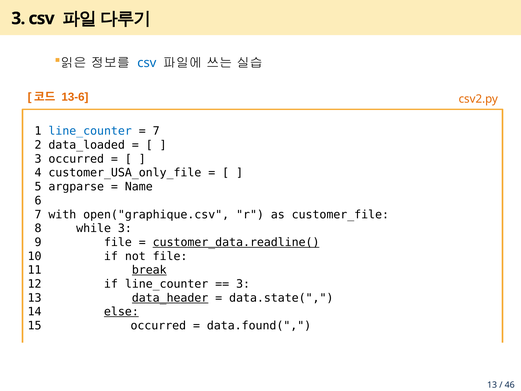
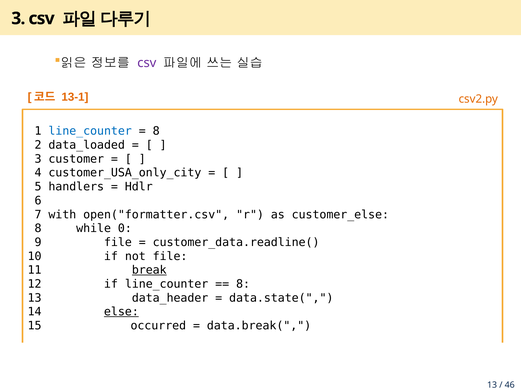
csv at (147, 63) colour: blue -> purple
13-6: 13-6 -> 13-1
7 at (156, 131): 7 -> 8
3 occurred: occurred -> customer
customer_USA_only_file: customer_USA_only_file -> customer_USA_only_city
argparse: argparse -> handlers
Name: Name -> Hdlr
open("graphique.csv: open("graphique.csv -> open("formatter.csv
customer_file: customer_file -> customer_else
while 3: 3 -> 0
customer_data.readline( underline: present -> none
3 at (243, 284): 3 -> 8
data_header underline: present -> none
data.found(: data.found( -> data.break(
